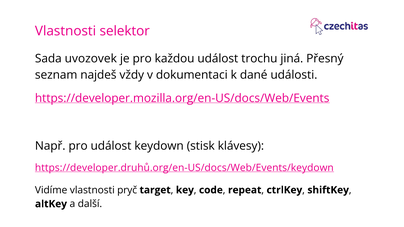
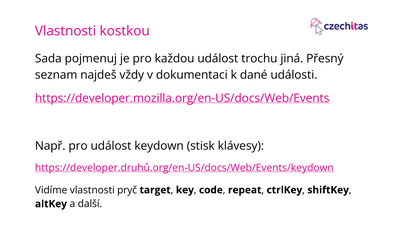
selektor: selektor -> kostkou
uvozovek: uvozovek -> pojmenuj
